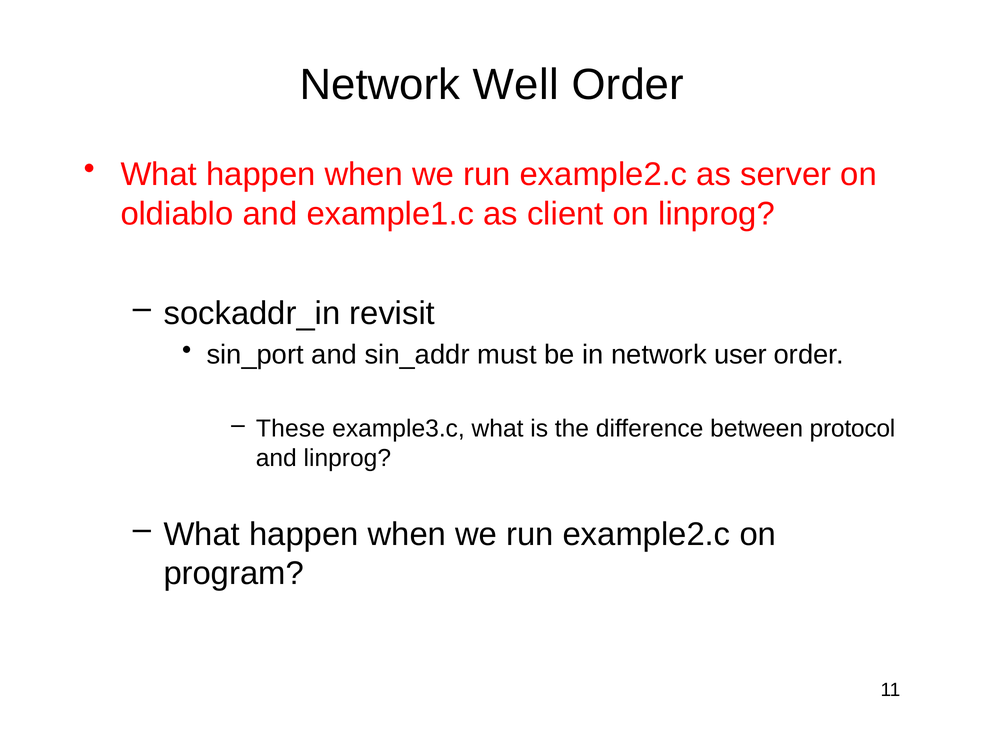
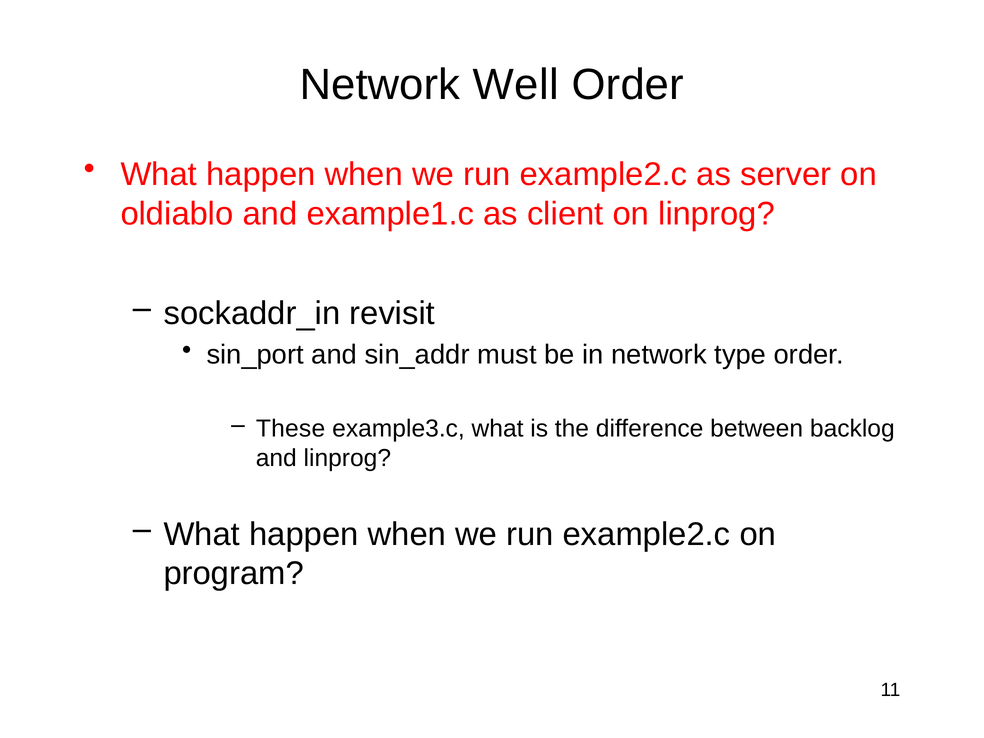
user: user -> type
protocol: protocol -> backlog
